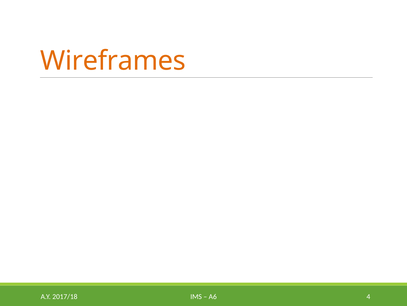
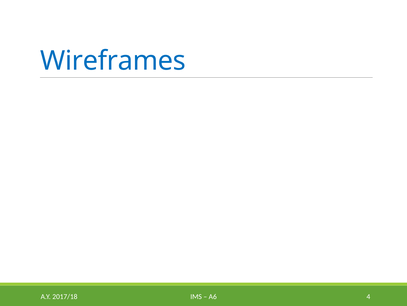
Wireframes colour: orange -> blue
